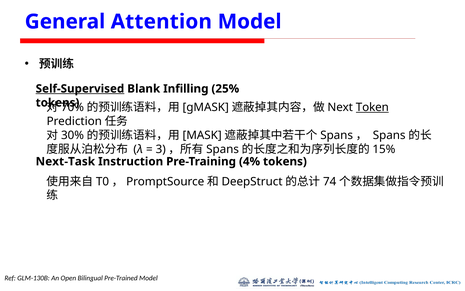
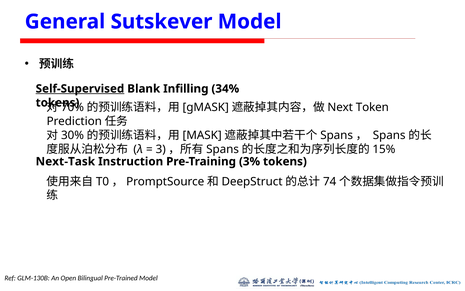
Attention: Attention -> Sutskever
25%: 25% -> 34%
Token underline: present -> none
4%: 4% -> 3%
